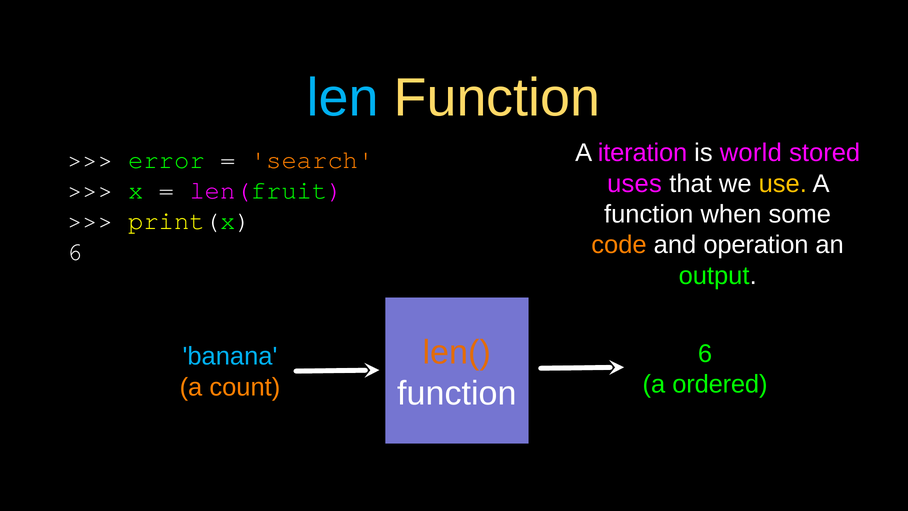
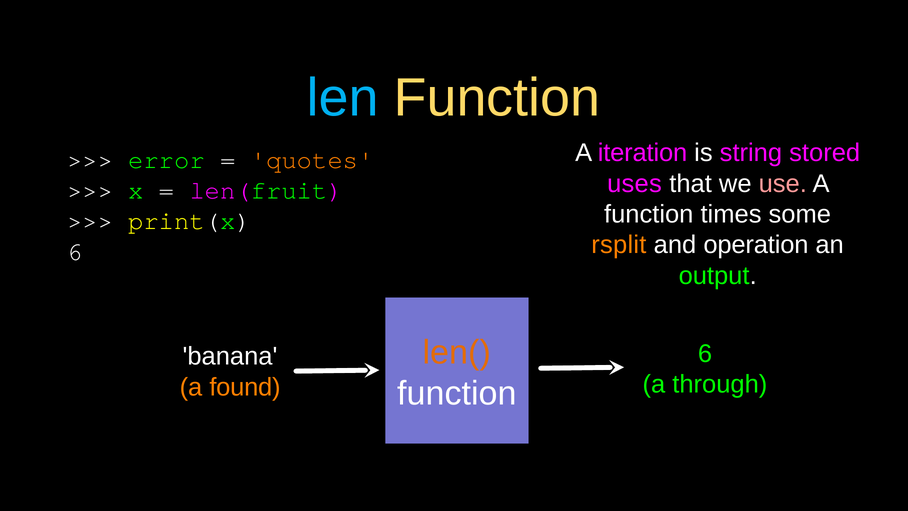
world: world -> string
search: search -> quotes
use colour: yellow -> pink
when: when -> times
code: code -> rsplit
banana colour: light blue -> white
ordered: ordered -> through
count: count -> found
